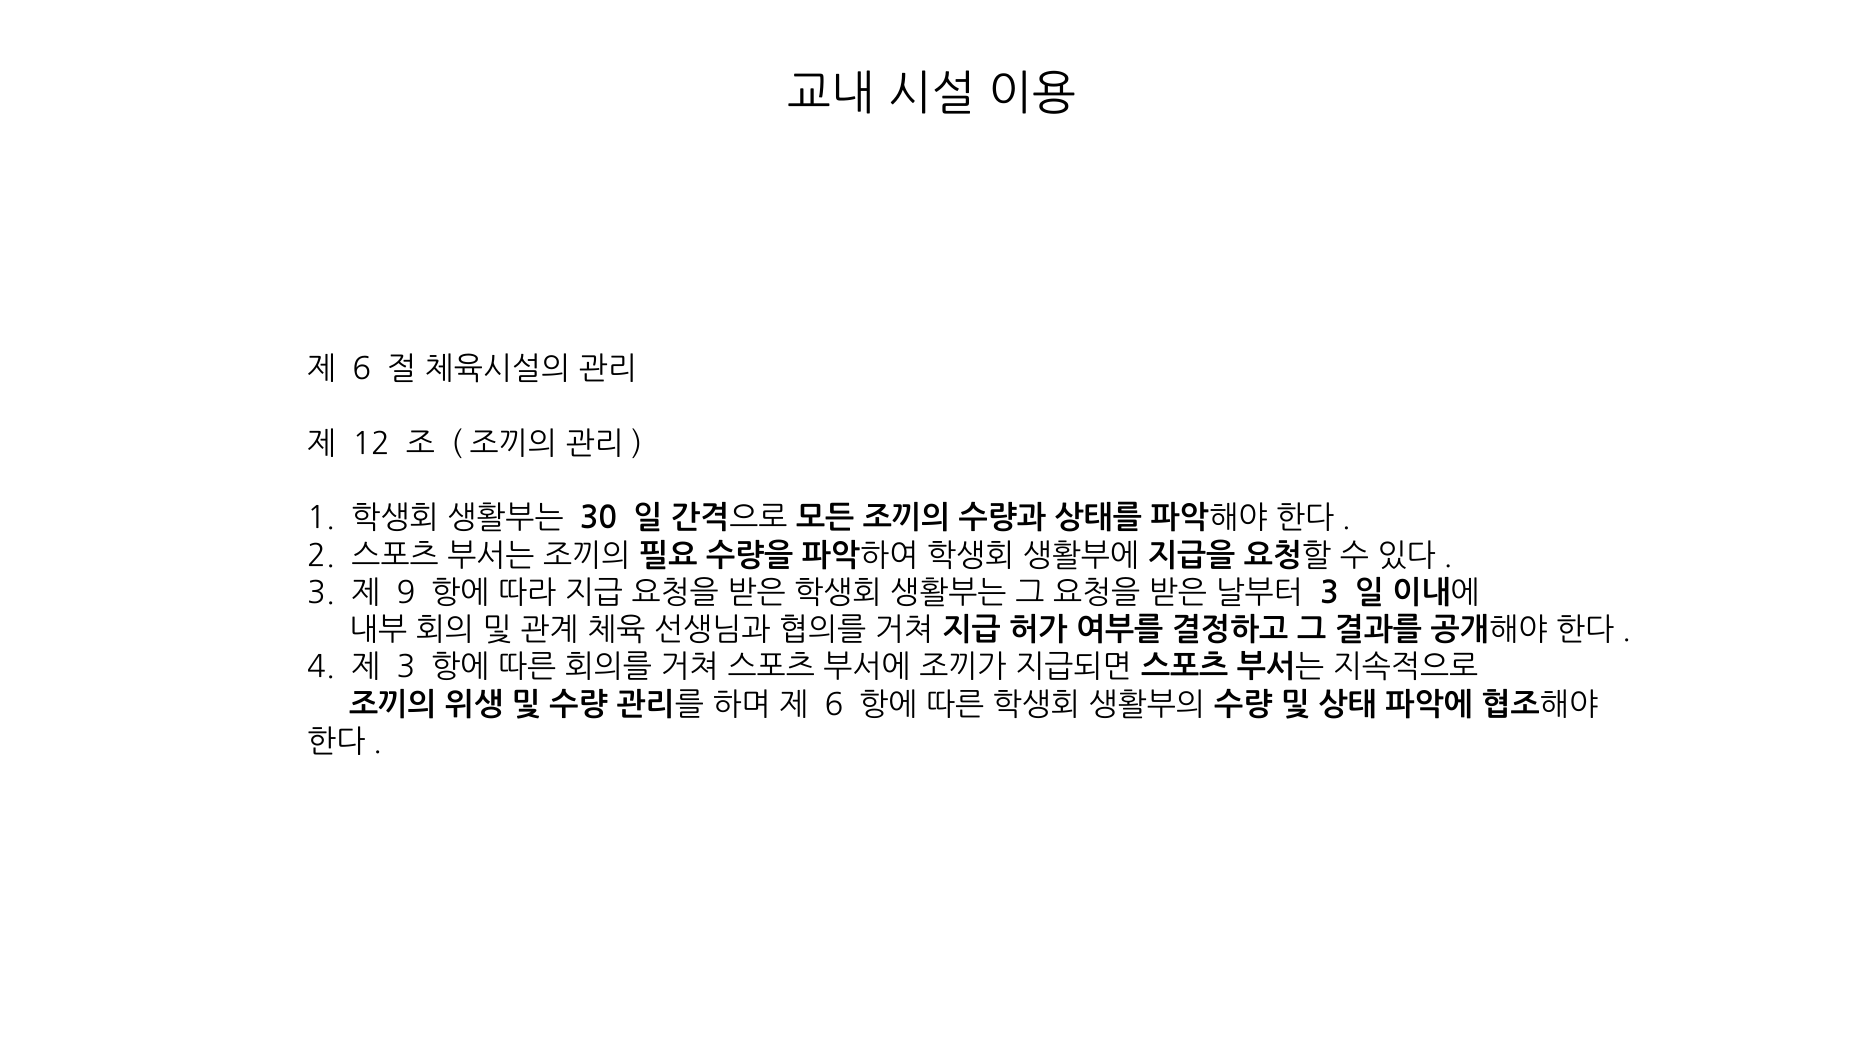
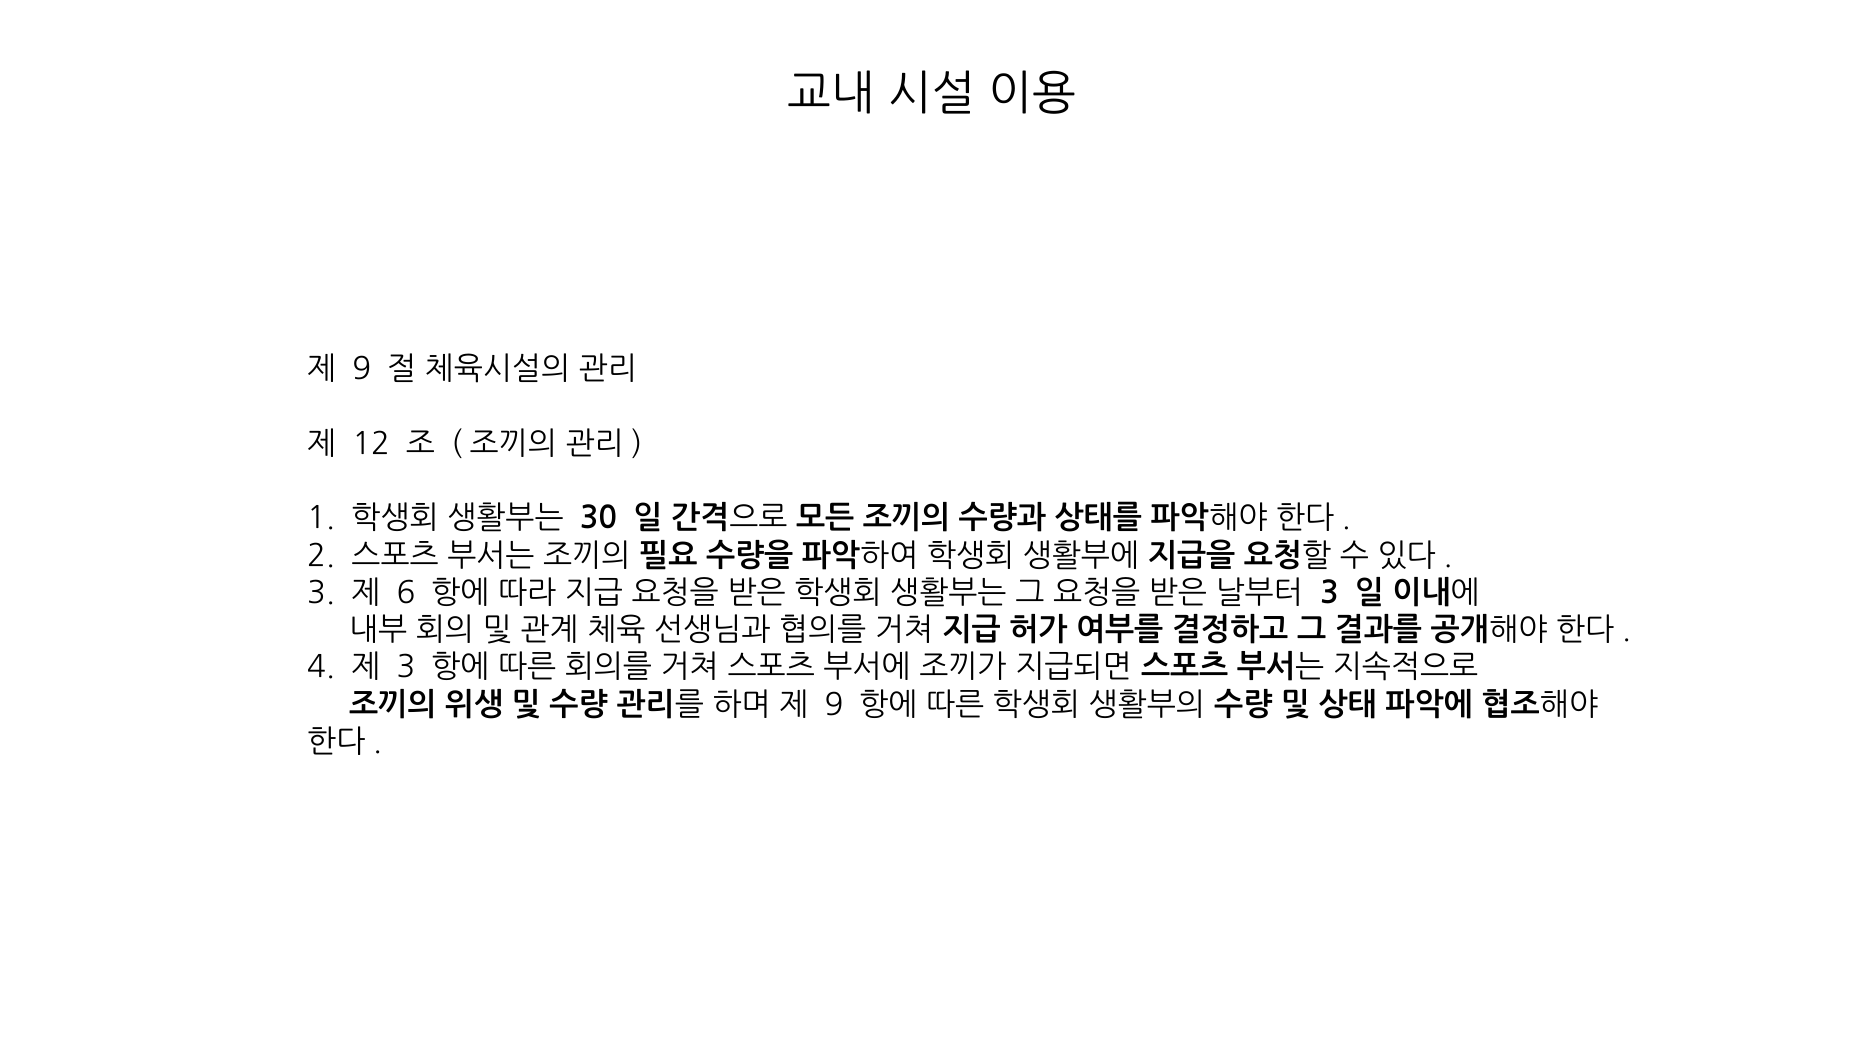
6 at (362, 370): 6 -> 9
9: 9 -> 6
6 at (834, 705): 6 -> 9
